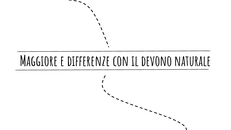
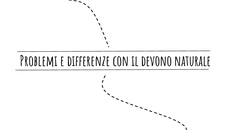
Maggiore: Maggiore -> Problemi
